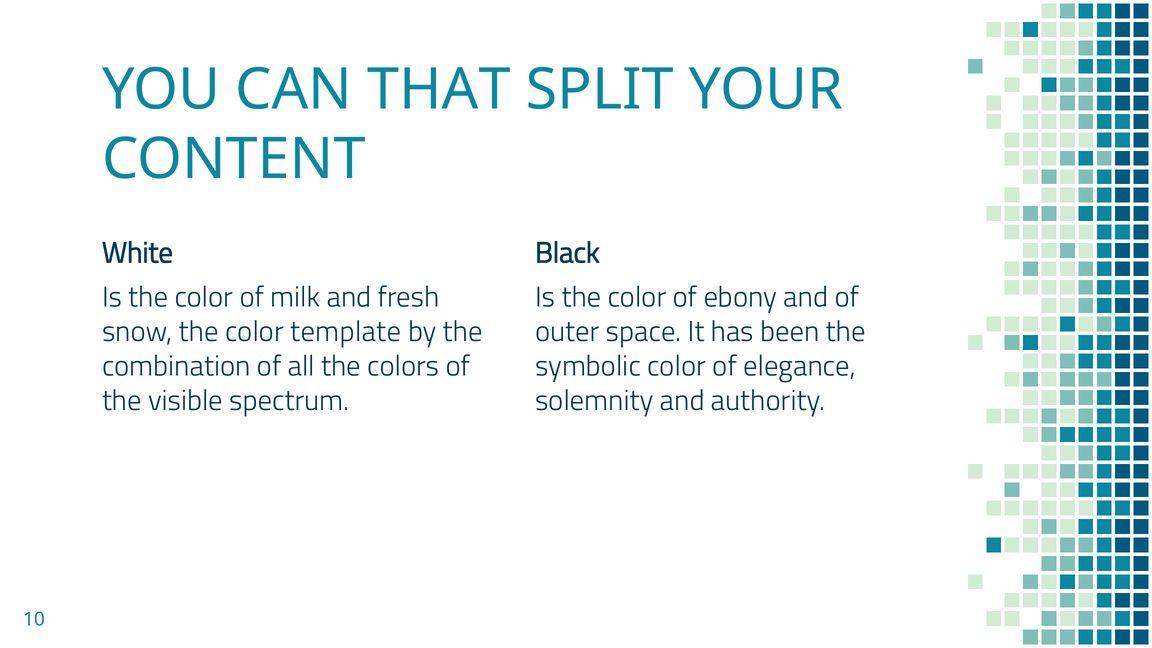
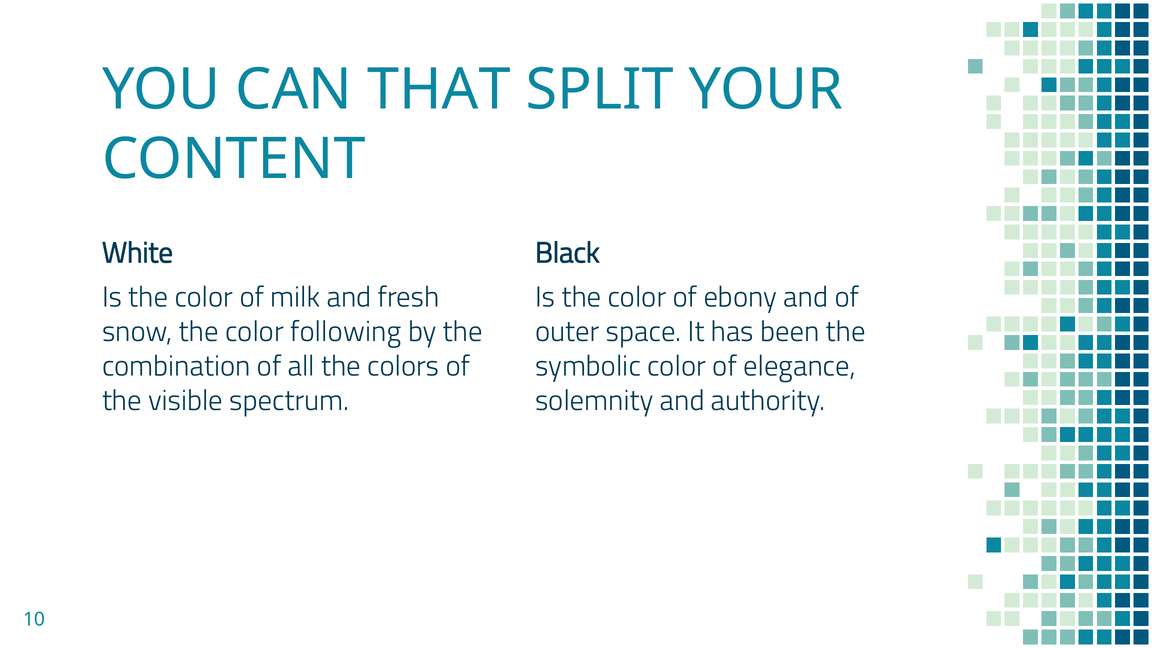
template: template -> following
